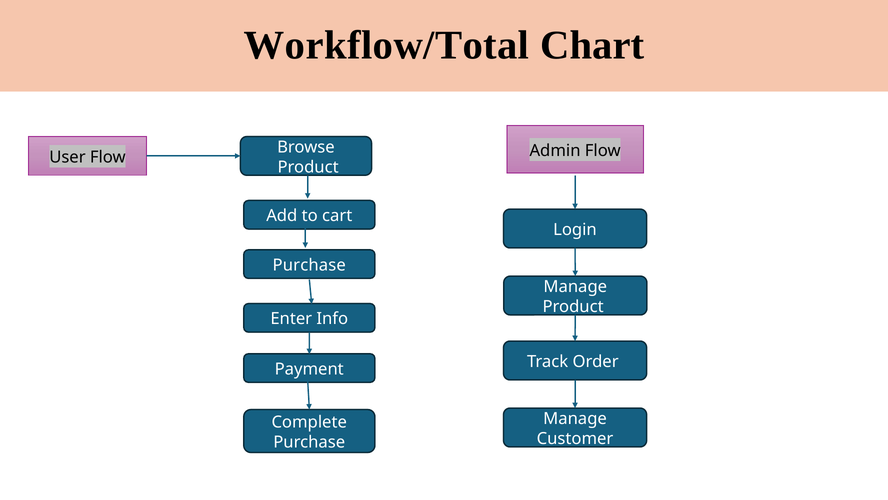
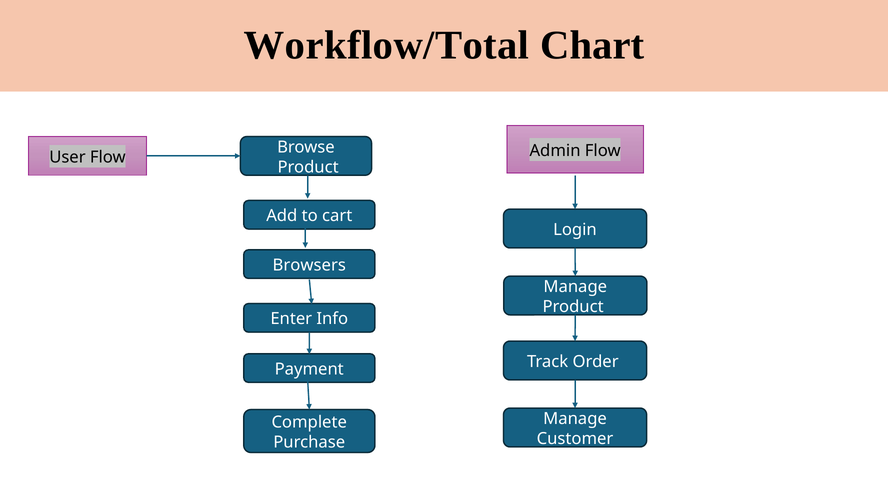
Purchase at (309, 265): Purchase -> Browsers
